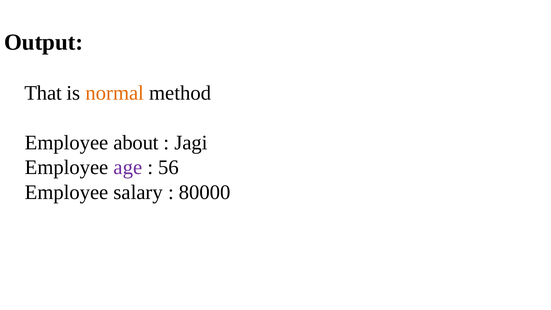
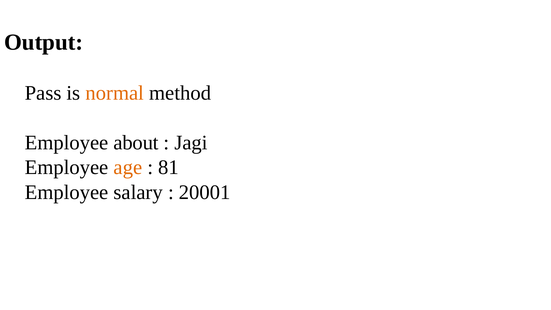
That: That -> Pass
age colour: purple -> orange
56: 56 -> 81
80000: 80000 -> 20001
